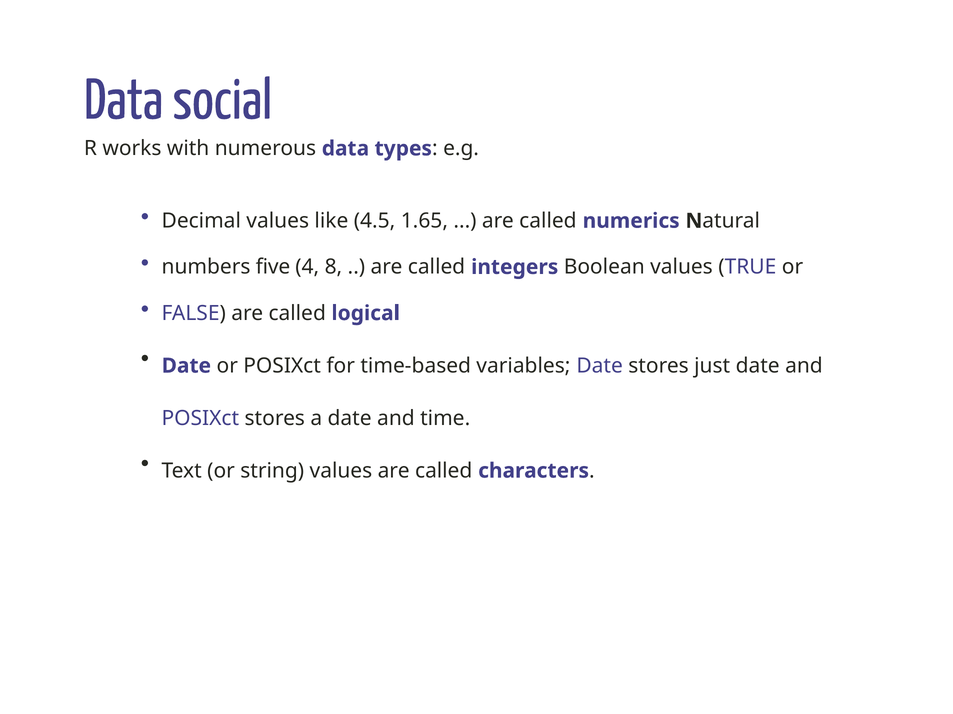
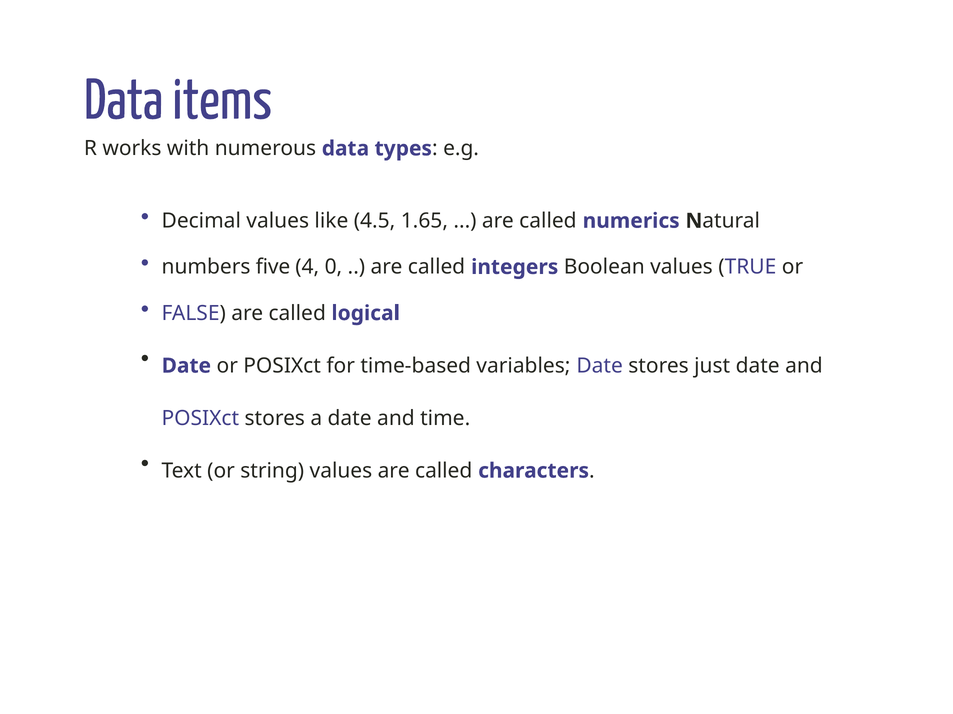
social: social -> items
8: 8 -> 0
